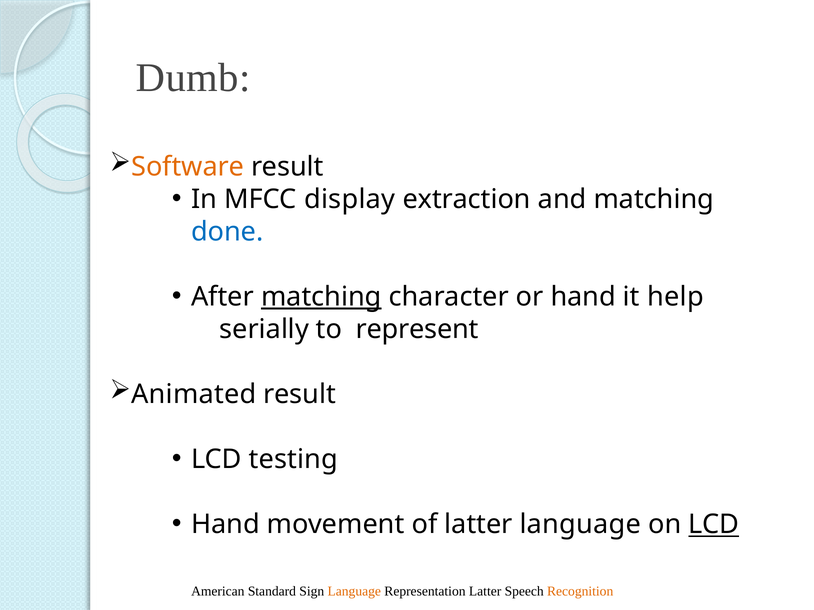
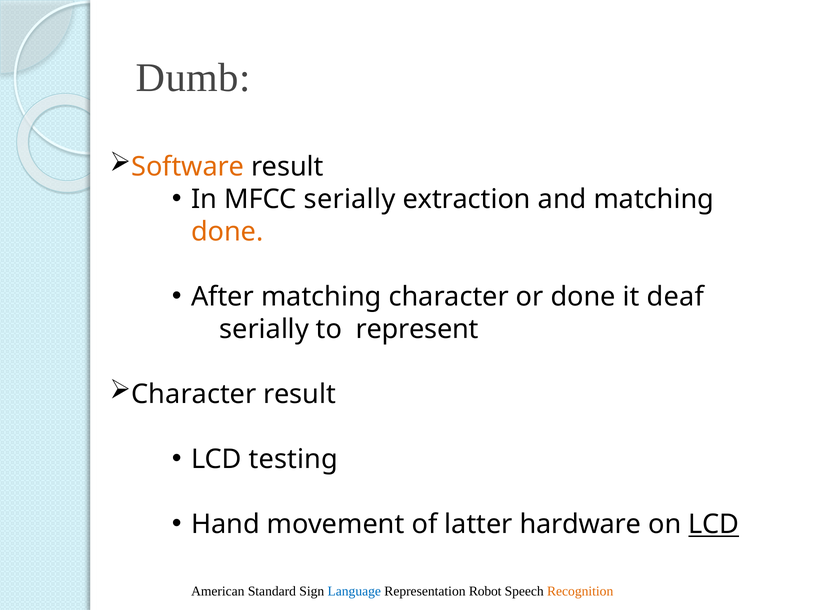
MFCC display: display -> serially
done at (227, 232) colour: blue -> orange
matching at (321, 297) underline: present -> none
or hand: hand -> done
help: help -> deaf
Animated at (194, 395): Animated -> Character
latter language: language -> hardware
Language at (354, 592) colour: orange -> blue
Representation Latter: Latter -> Robot
